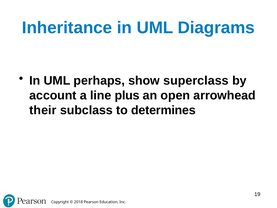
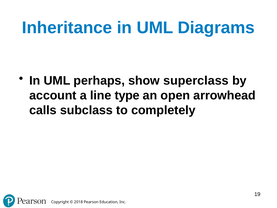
plus: plus -> type
their: their -> calls
determines: determines -> completely
